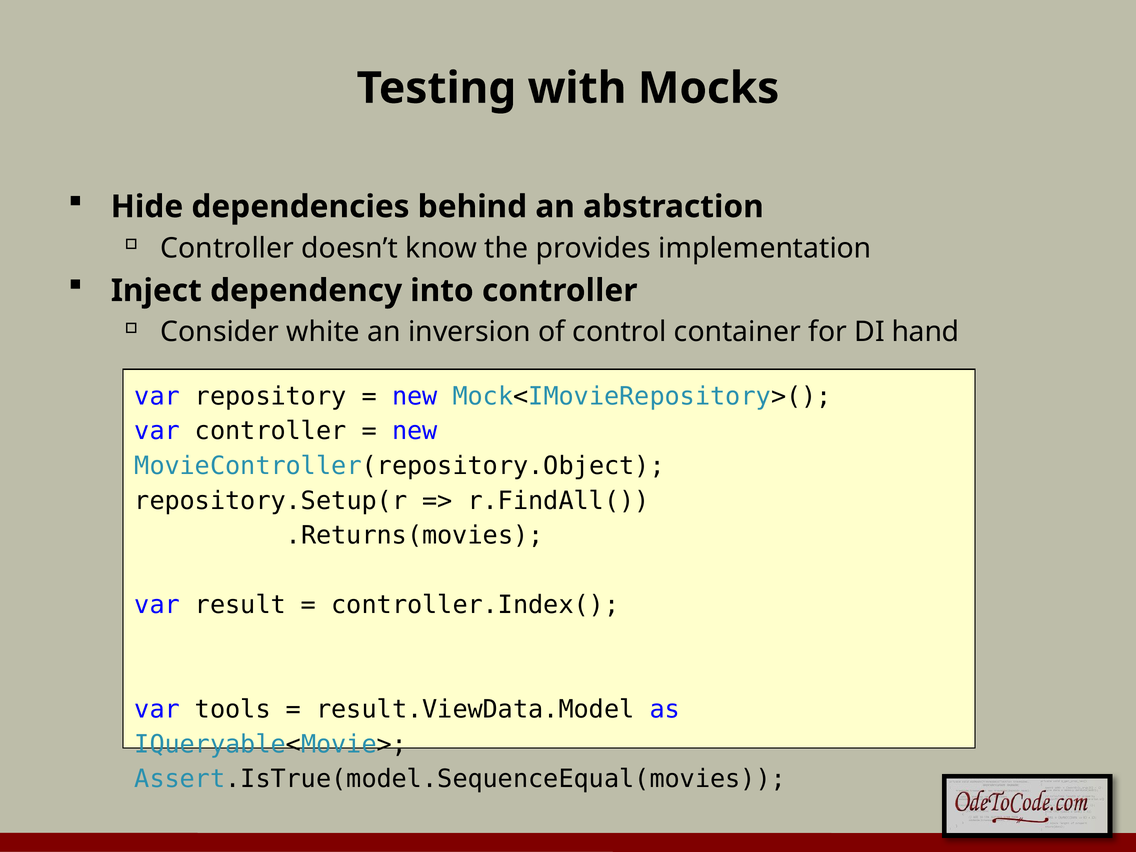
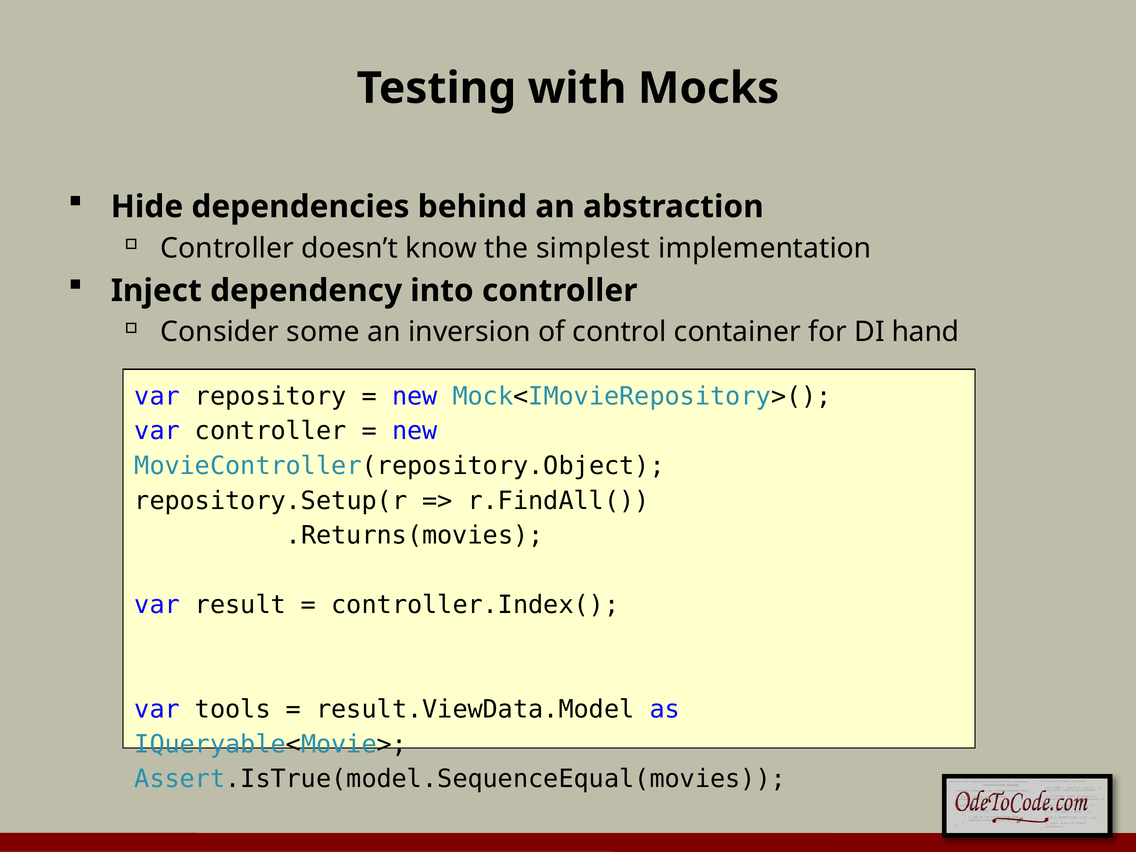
provides: provides -> simplest
white: white -> some
